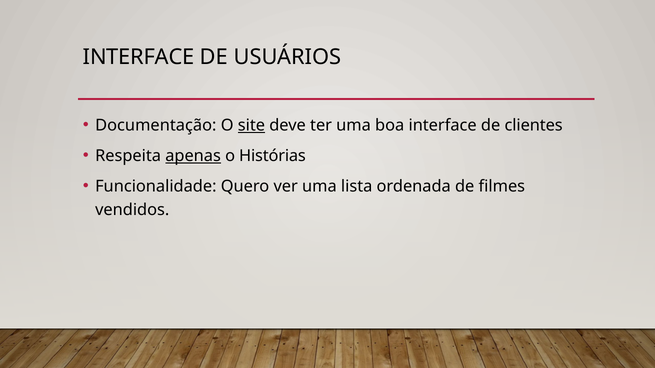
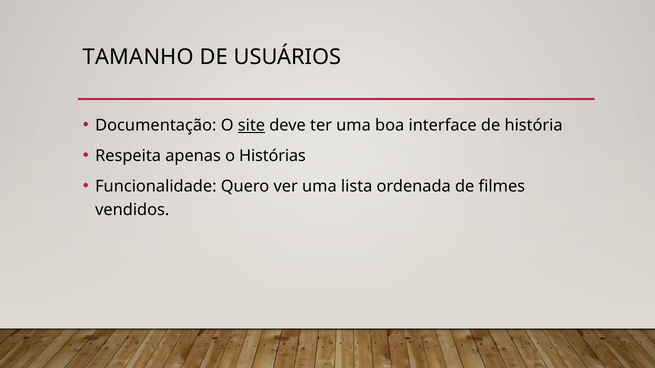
INTERFACE at (139, 57): INTERFACE -> TAMANHO
clientes: clientes -> história
apenas underline: present -> none
